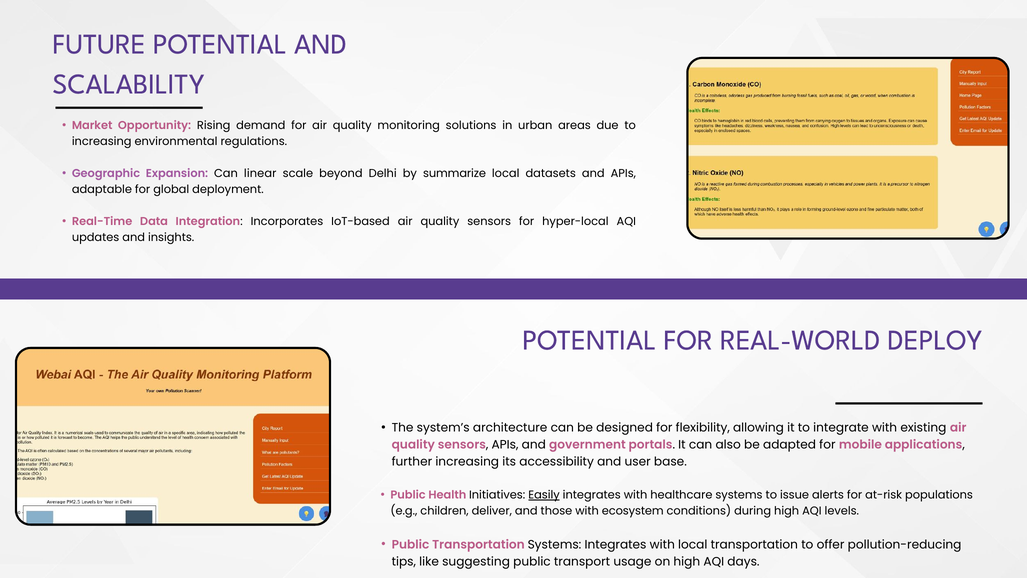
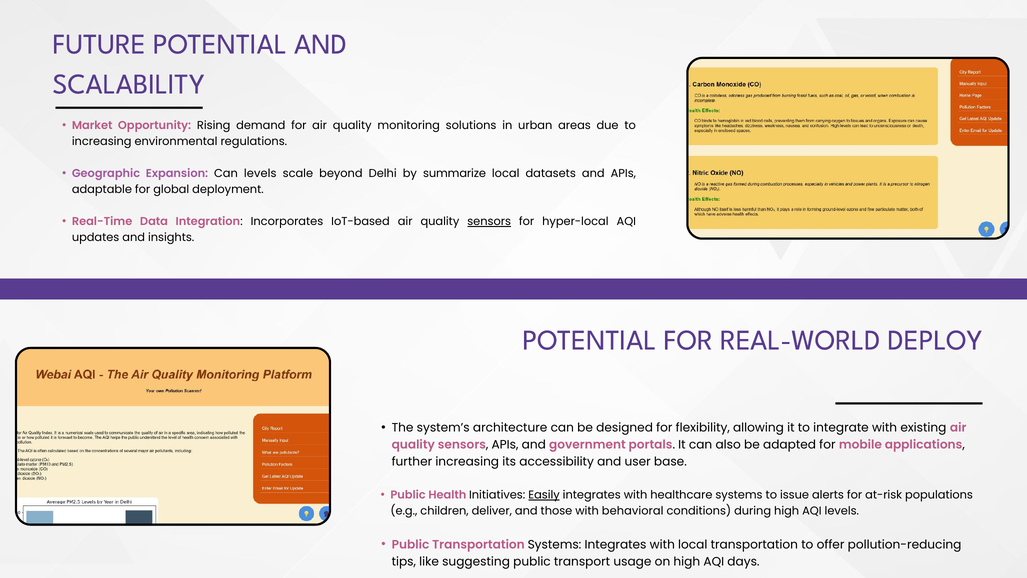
Can linear: linear -> levels
sensors at (489, 221) underline: none -> present
ecosystem: ecosystem -> behavioral
